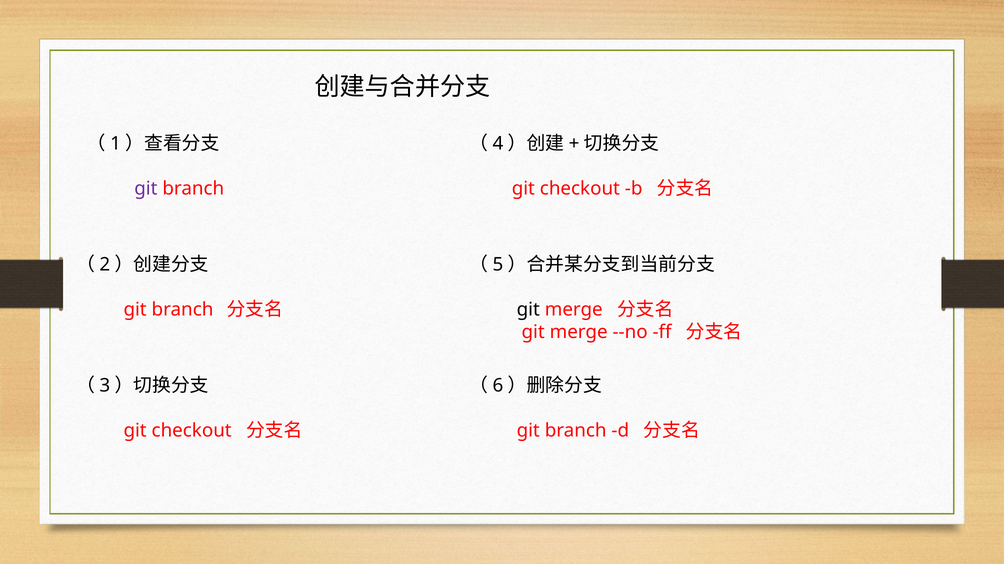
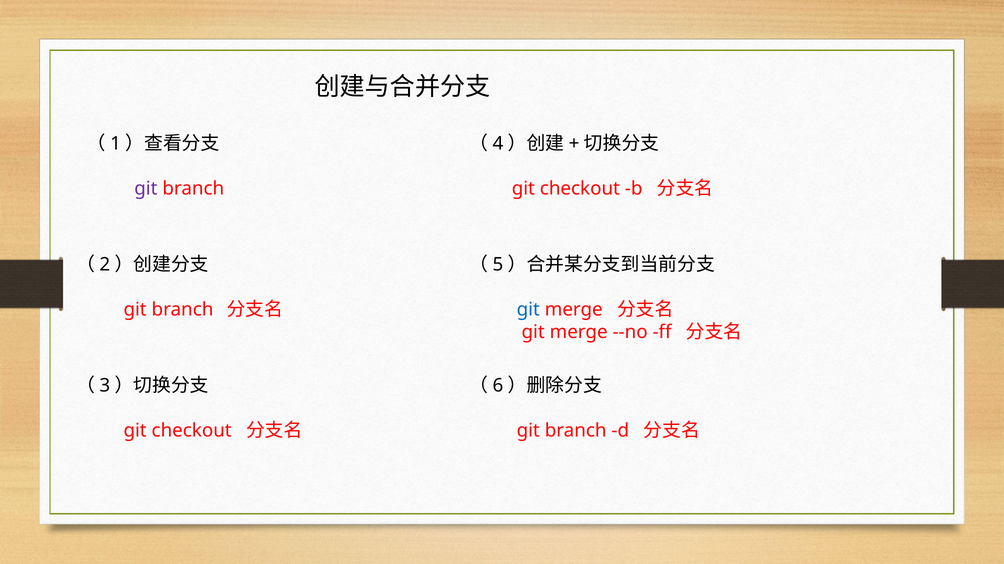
git at (528, 310) colour: black -> blue
